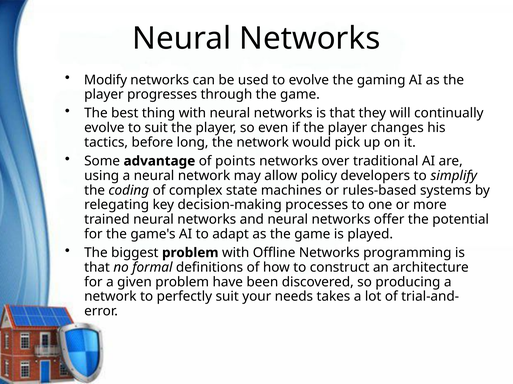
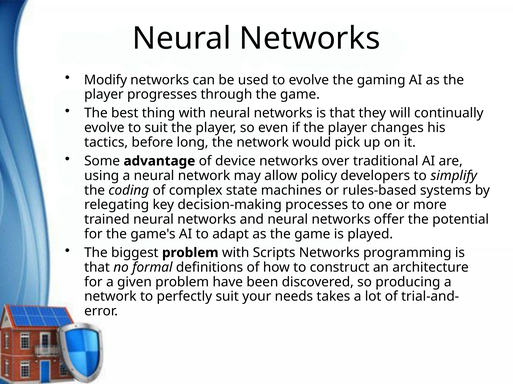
points: points -> device
Offline: Offline -> Scripts
